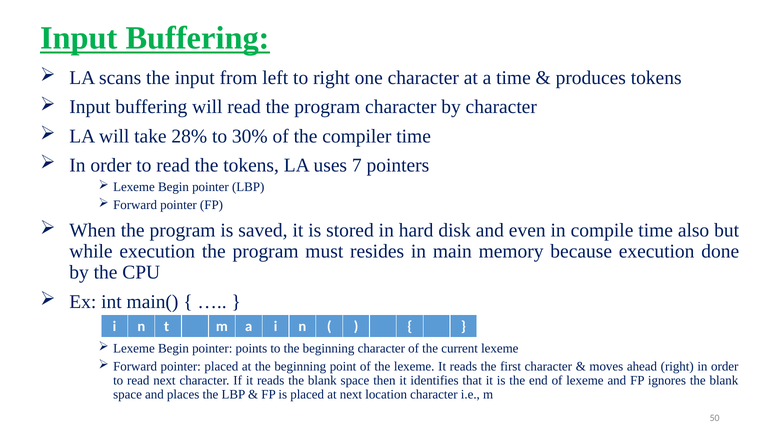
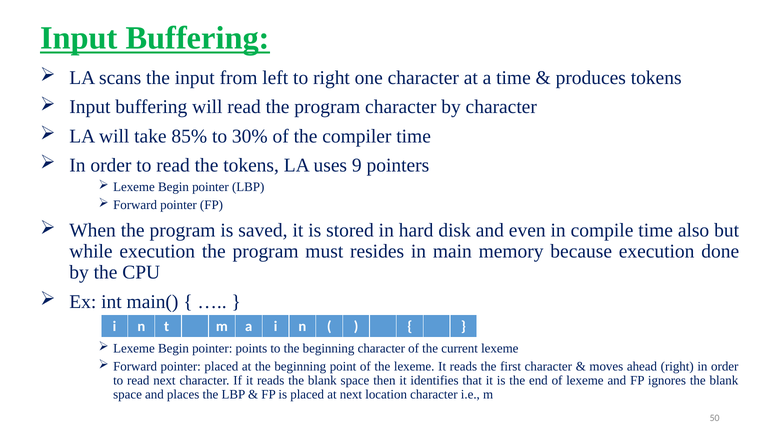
28%: 28% -> 85%
7: 7 -> 9
